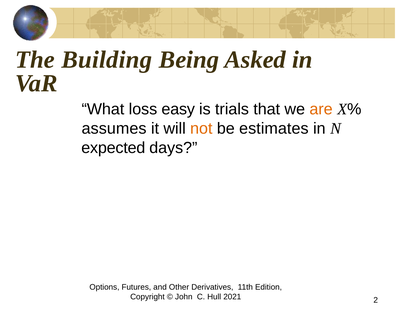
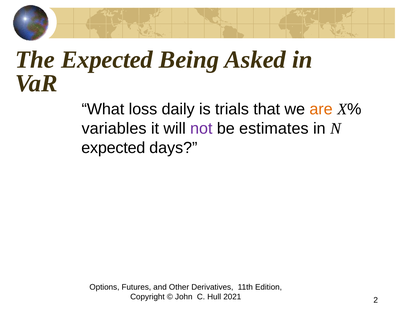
The Building: Building -> Expected
easy: easy -> daily
assumes: assumes -> variables
not colour: orange -> purple
